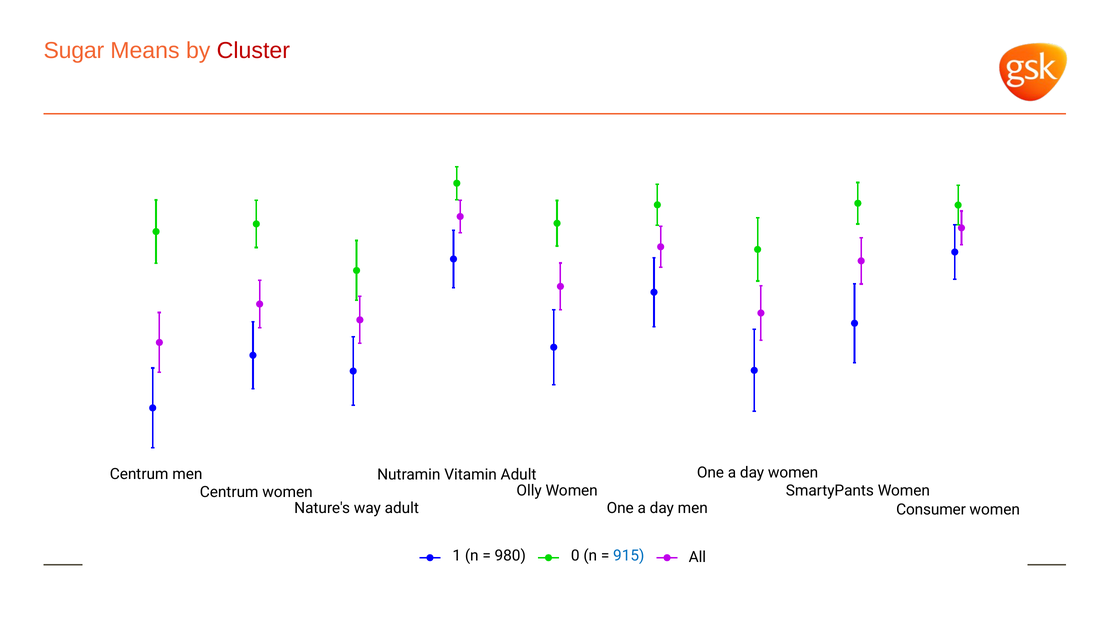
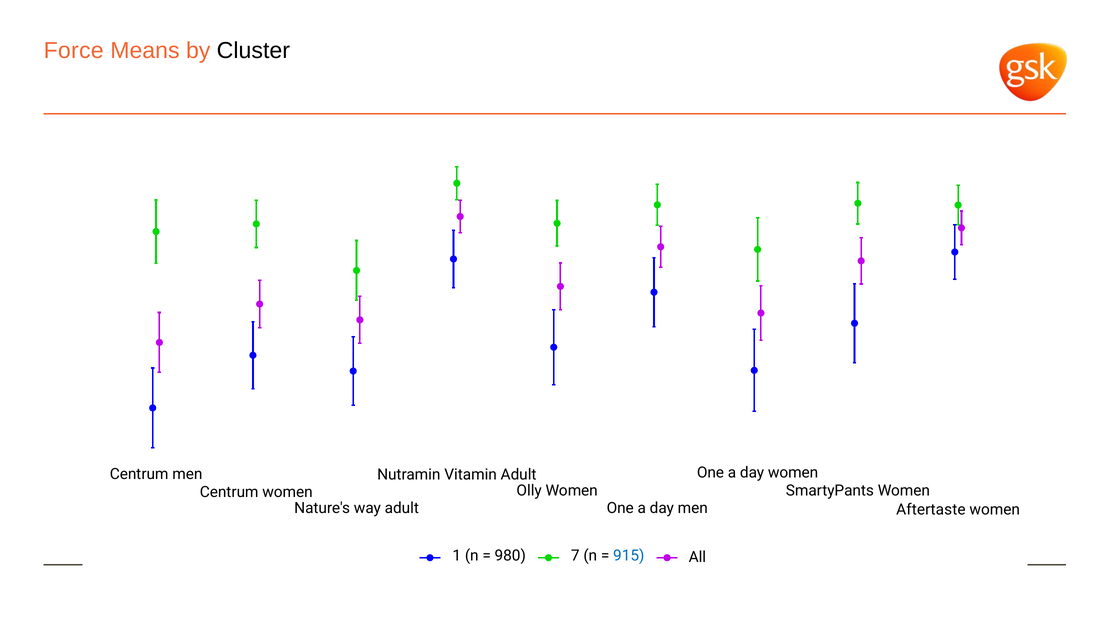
Sugar: Sugar -> Force
Cluster colour: red -> black
Consumer: Consumer -> Aftertaste
0: 0 -> 7
